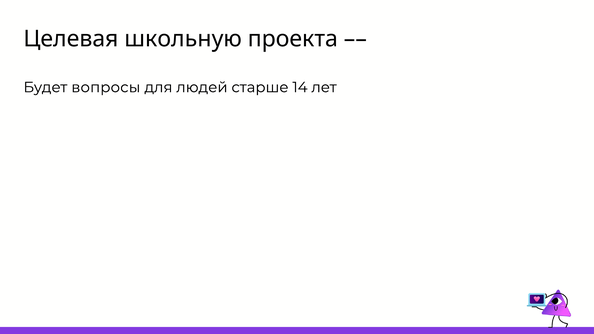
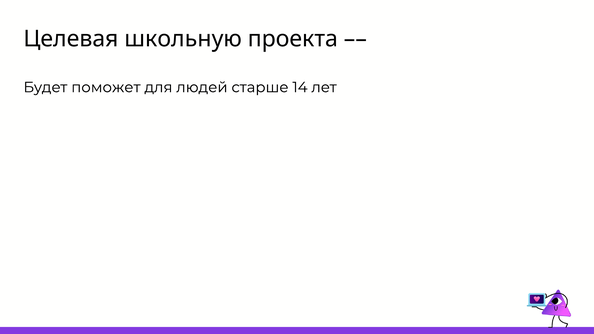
вопросы: вопросы -> поможет
